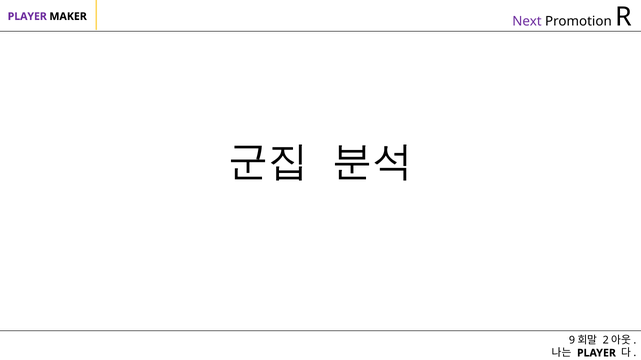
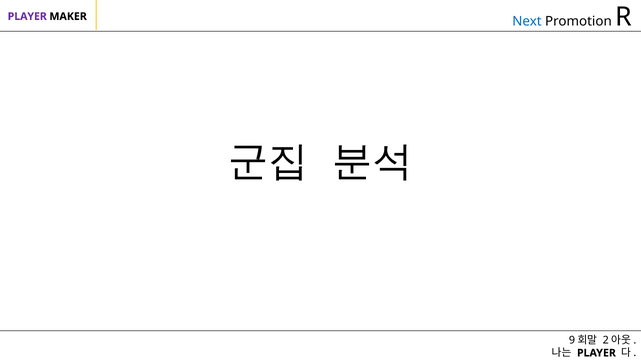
Next colour: purple -> blue
